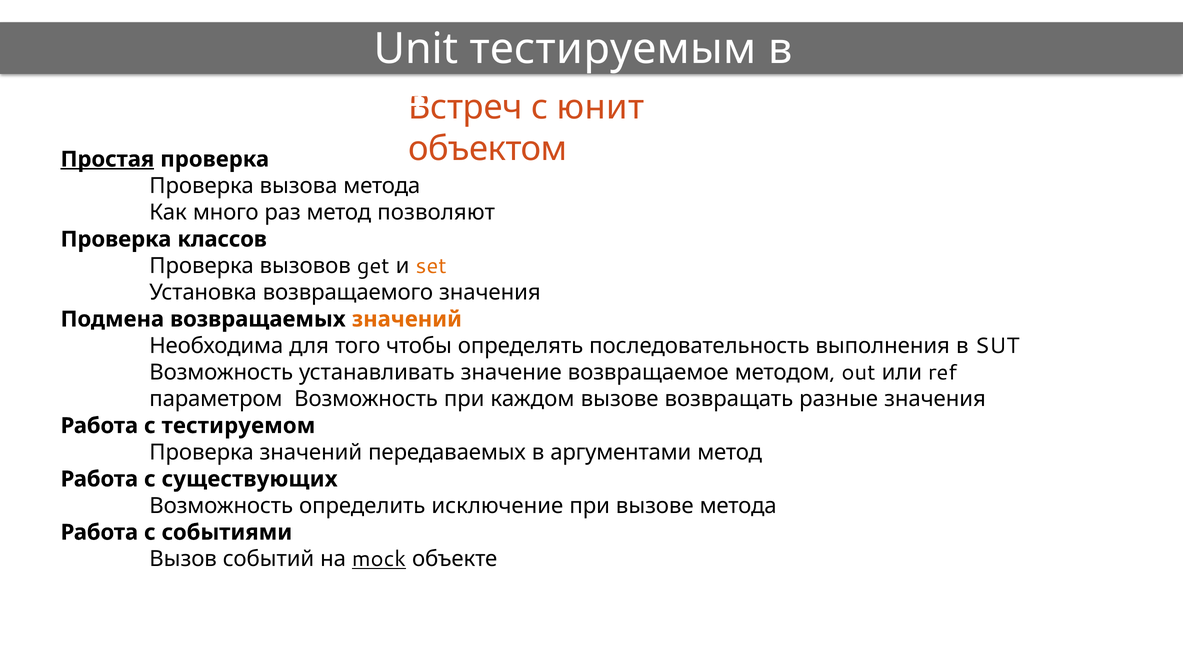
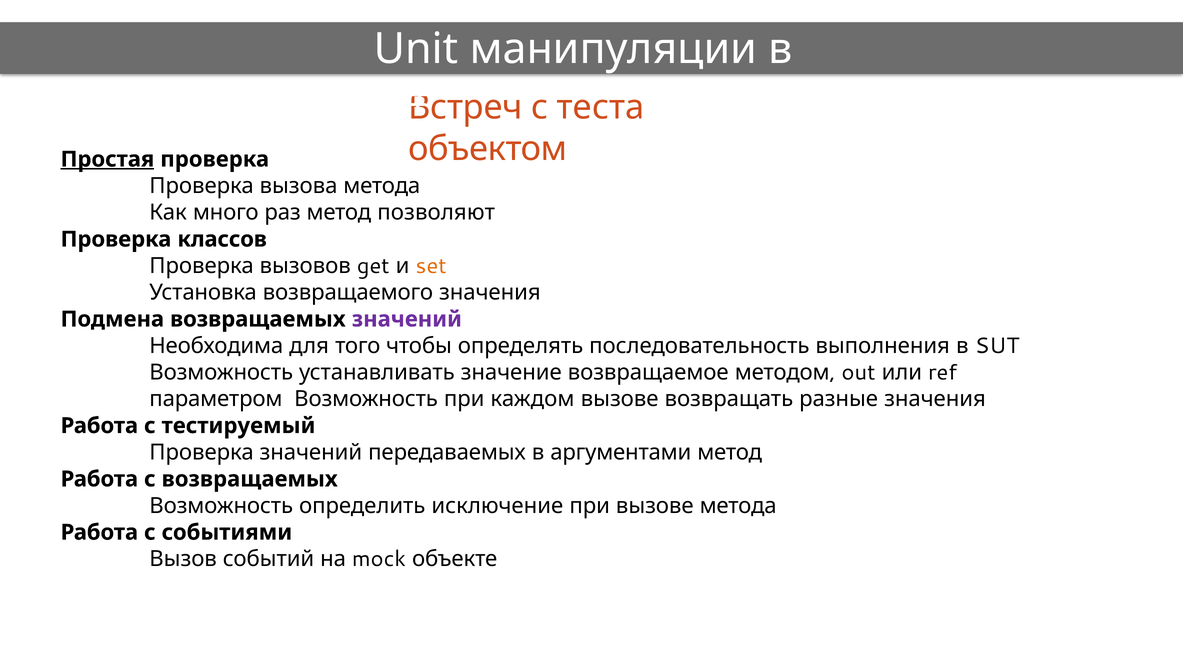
тестируемым: тестируемым -> манипуляции
юнит: юнит -> теста
значений at (407, 319) colour: orange -> purple
тестируемом: тестируемом -> тестируемый
с существующих: существующих -> возвращаемых
mock underline: present -> none
